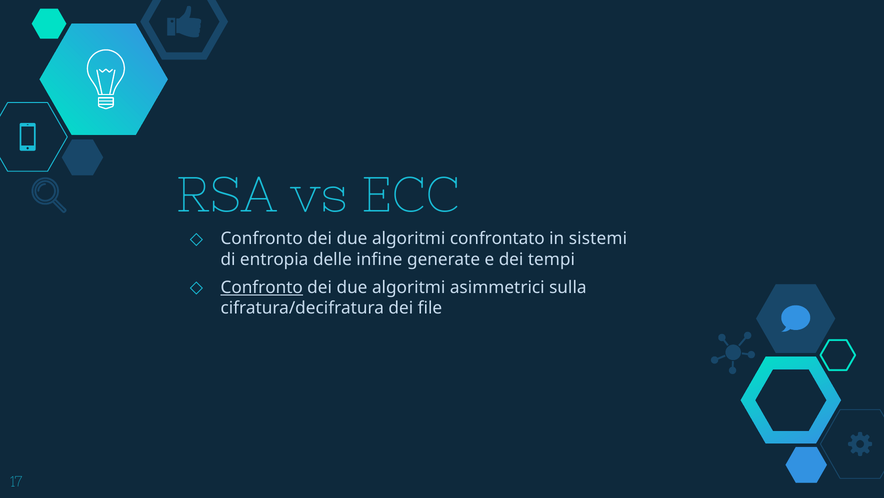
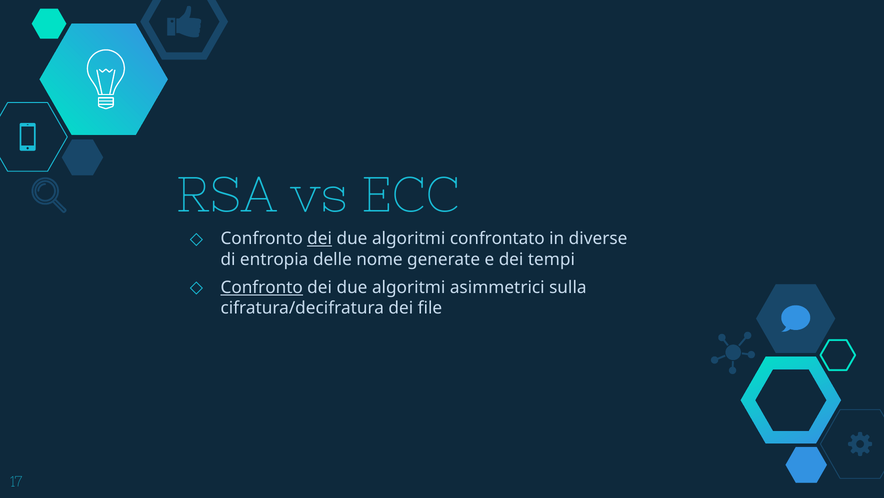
dei at (320, 238) underline: none -> present
sistemi: sistemi -> diverse
infine: infine -> nome
